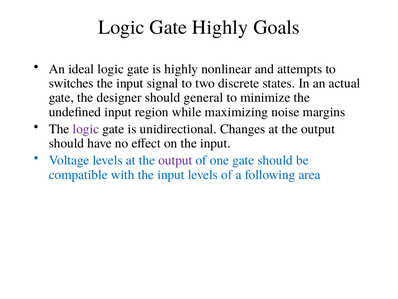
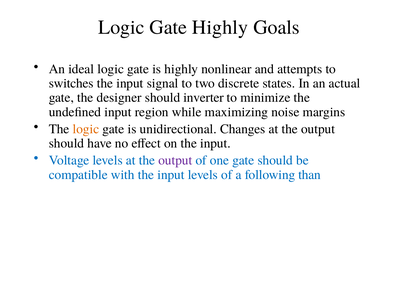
general: general -> inverter
logic at (86, 129) colour: purple -> orange
area: area -> than
